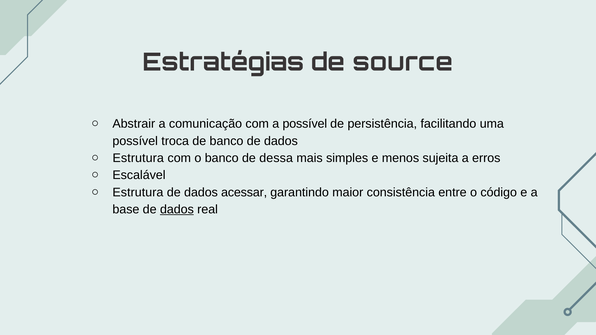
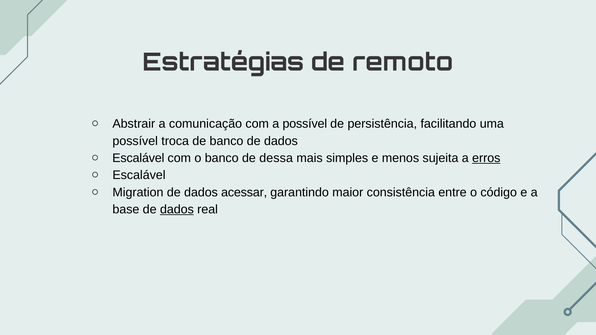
source: source -> remoto
Estrutura at (138, 158): Estrutura -> Escalável
erros underline: none -> present
Estrutura at (138, 192): Estrutura -> Migration
